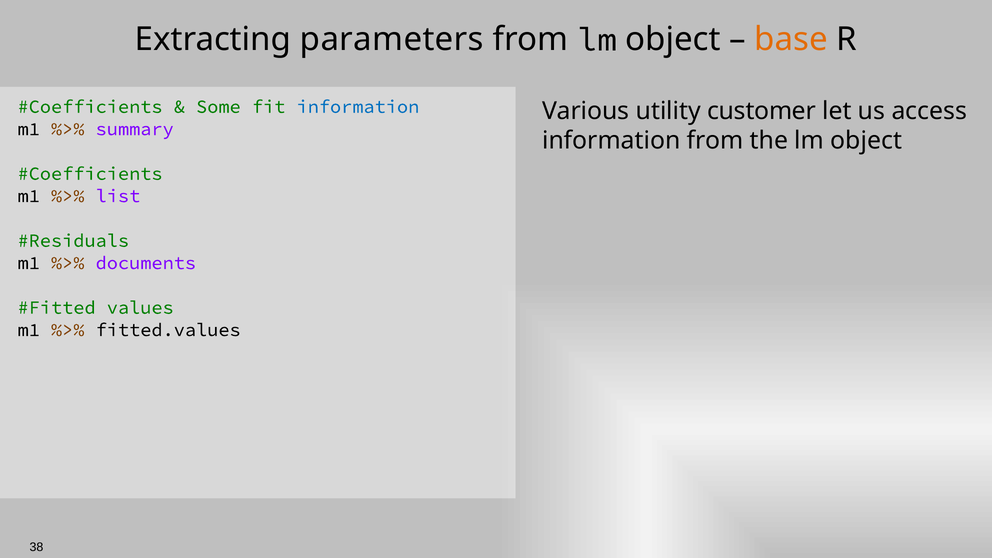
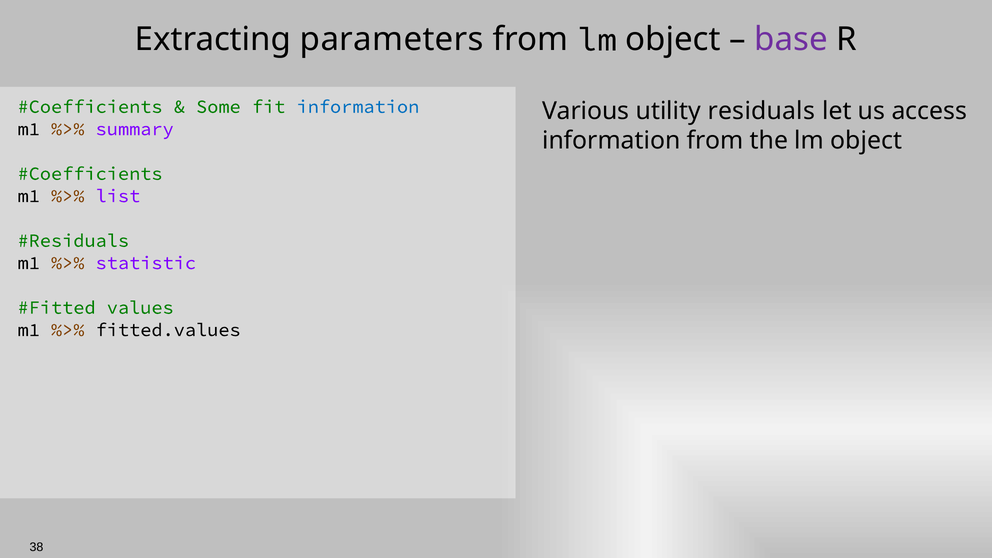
base colour: orange -> purple
customer: customer -> residuals
documents: documents -> statistic
